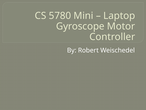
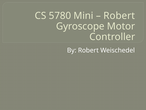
Laptop at (119, 16): Laptop -> Robert
